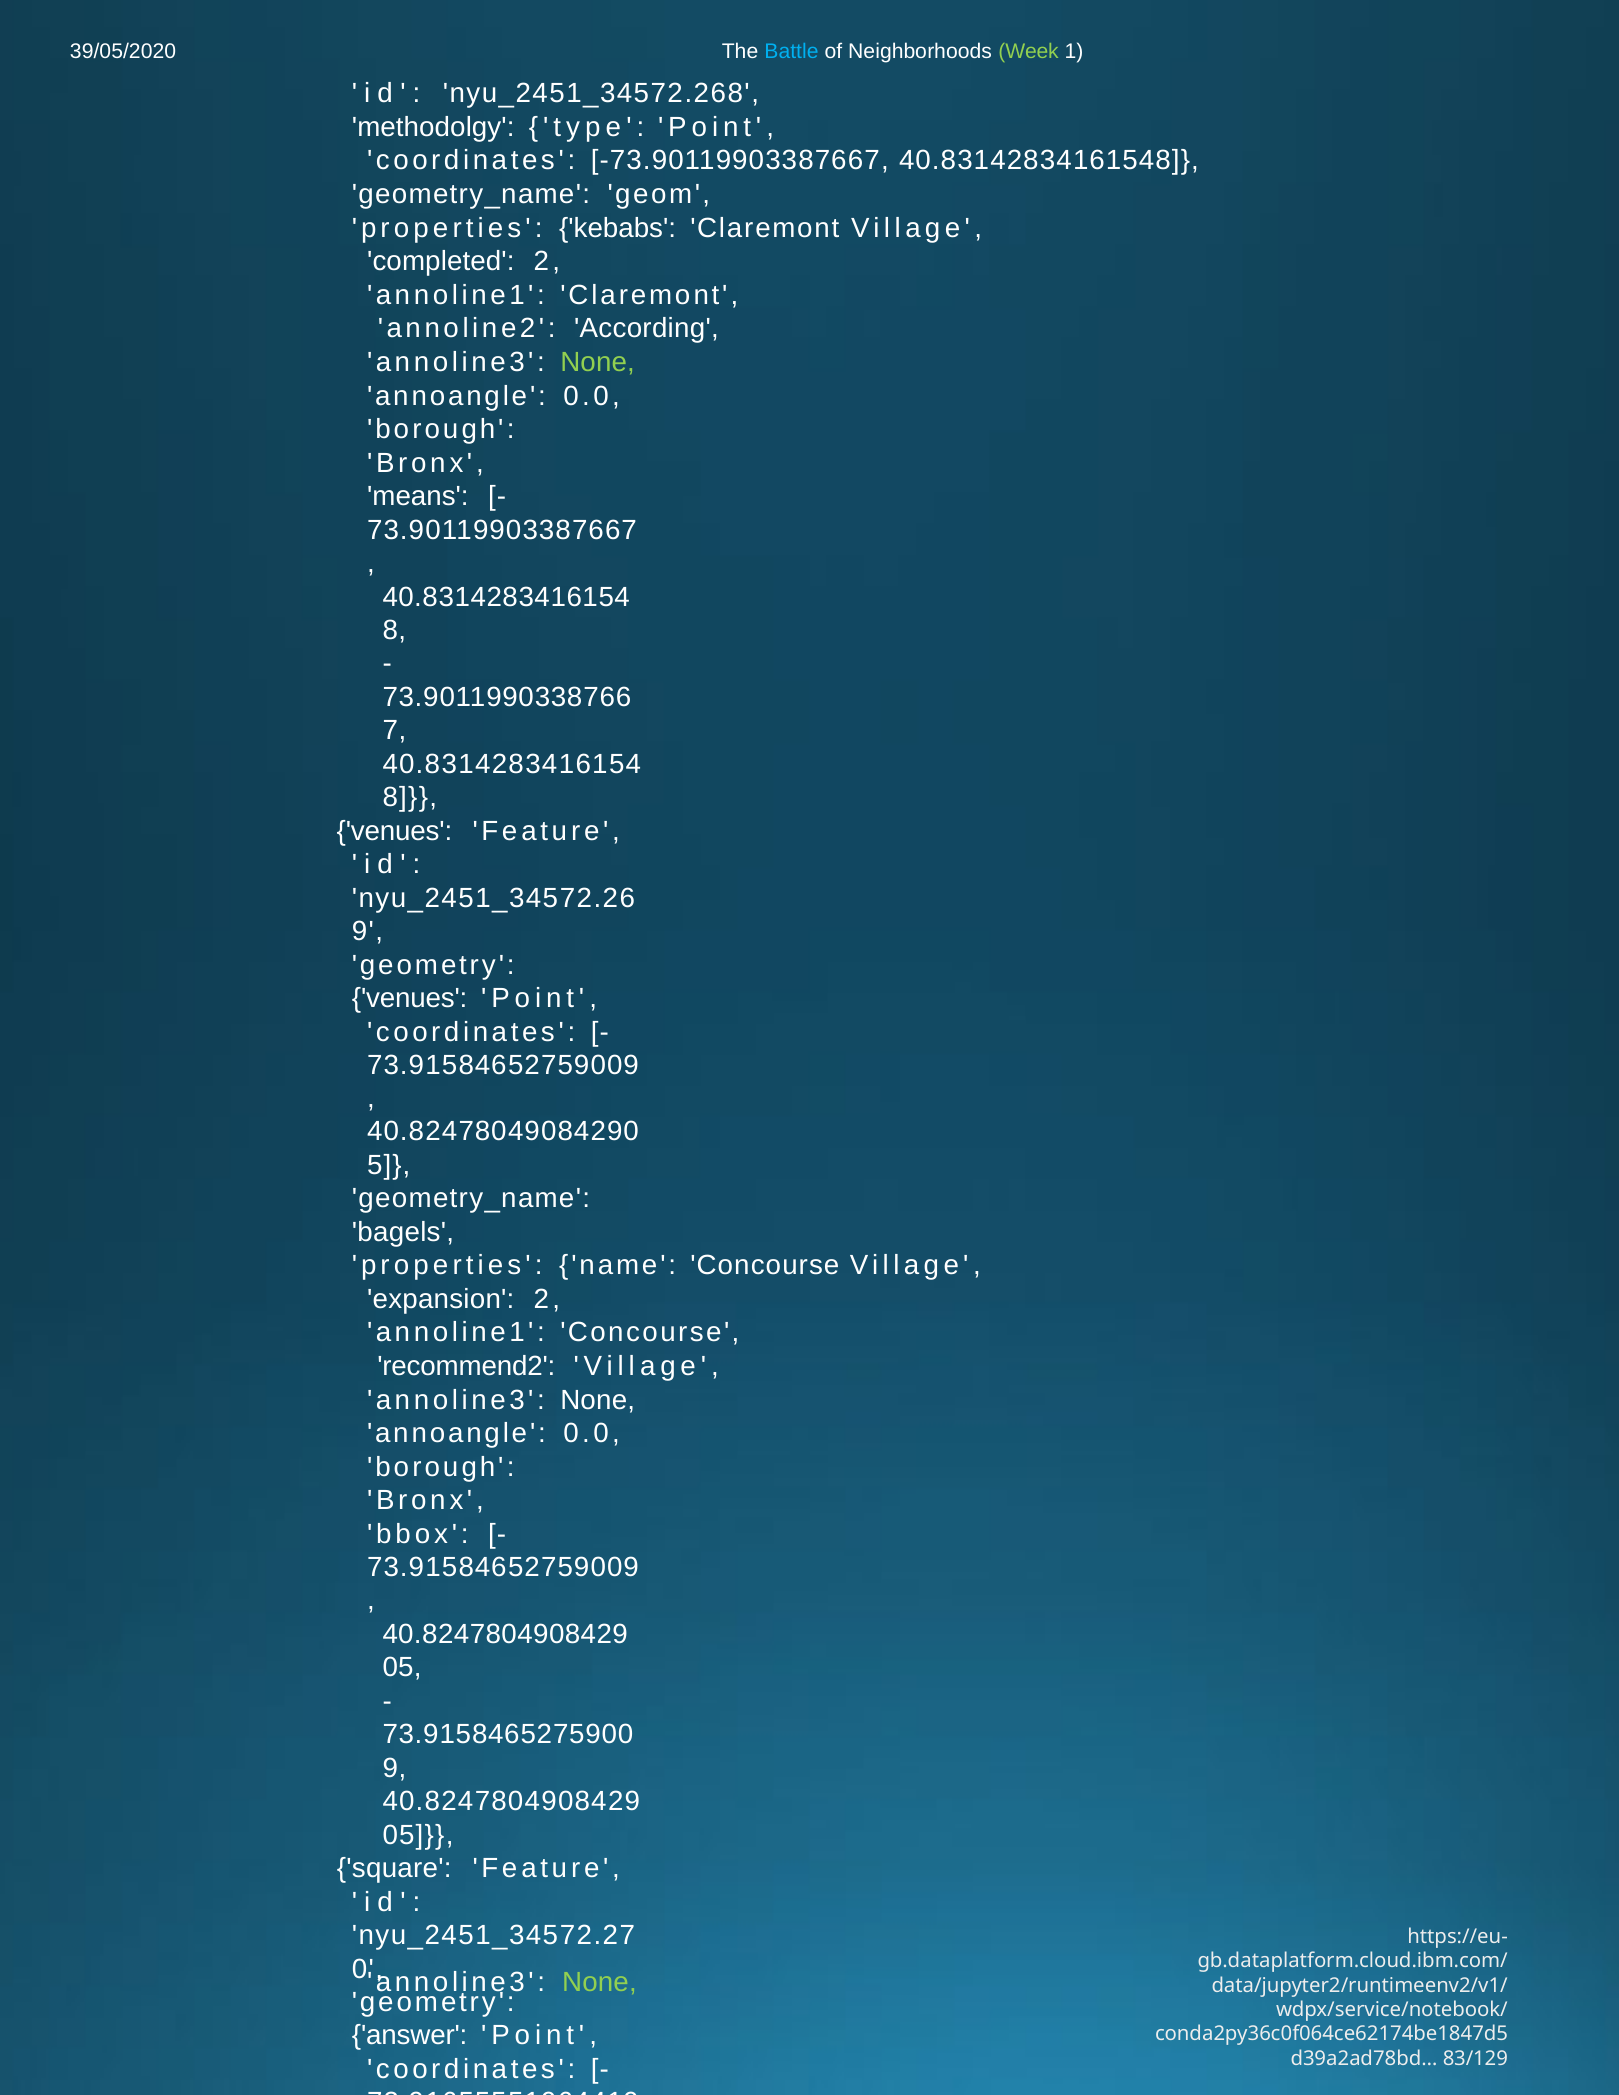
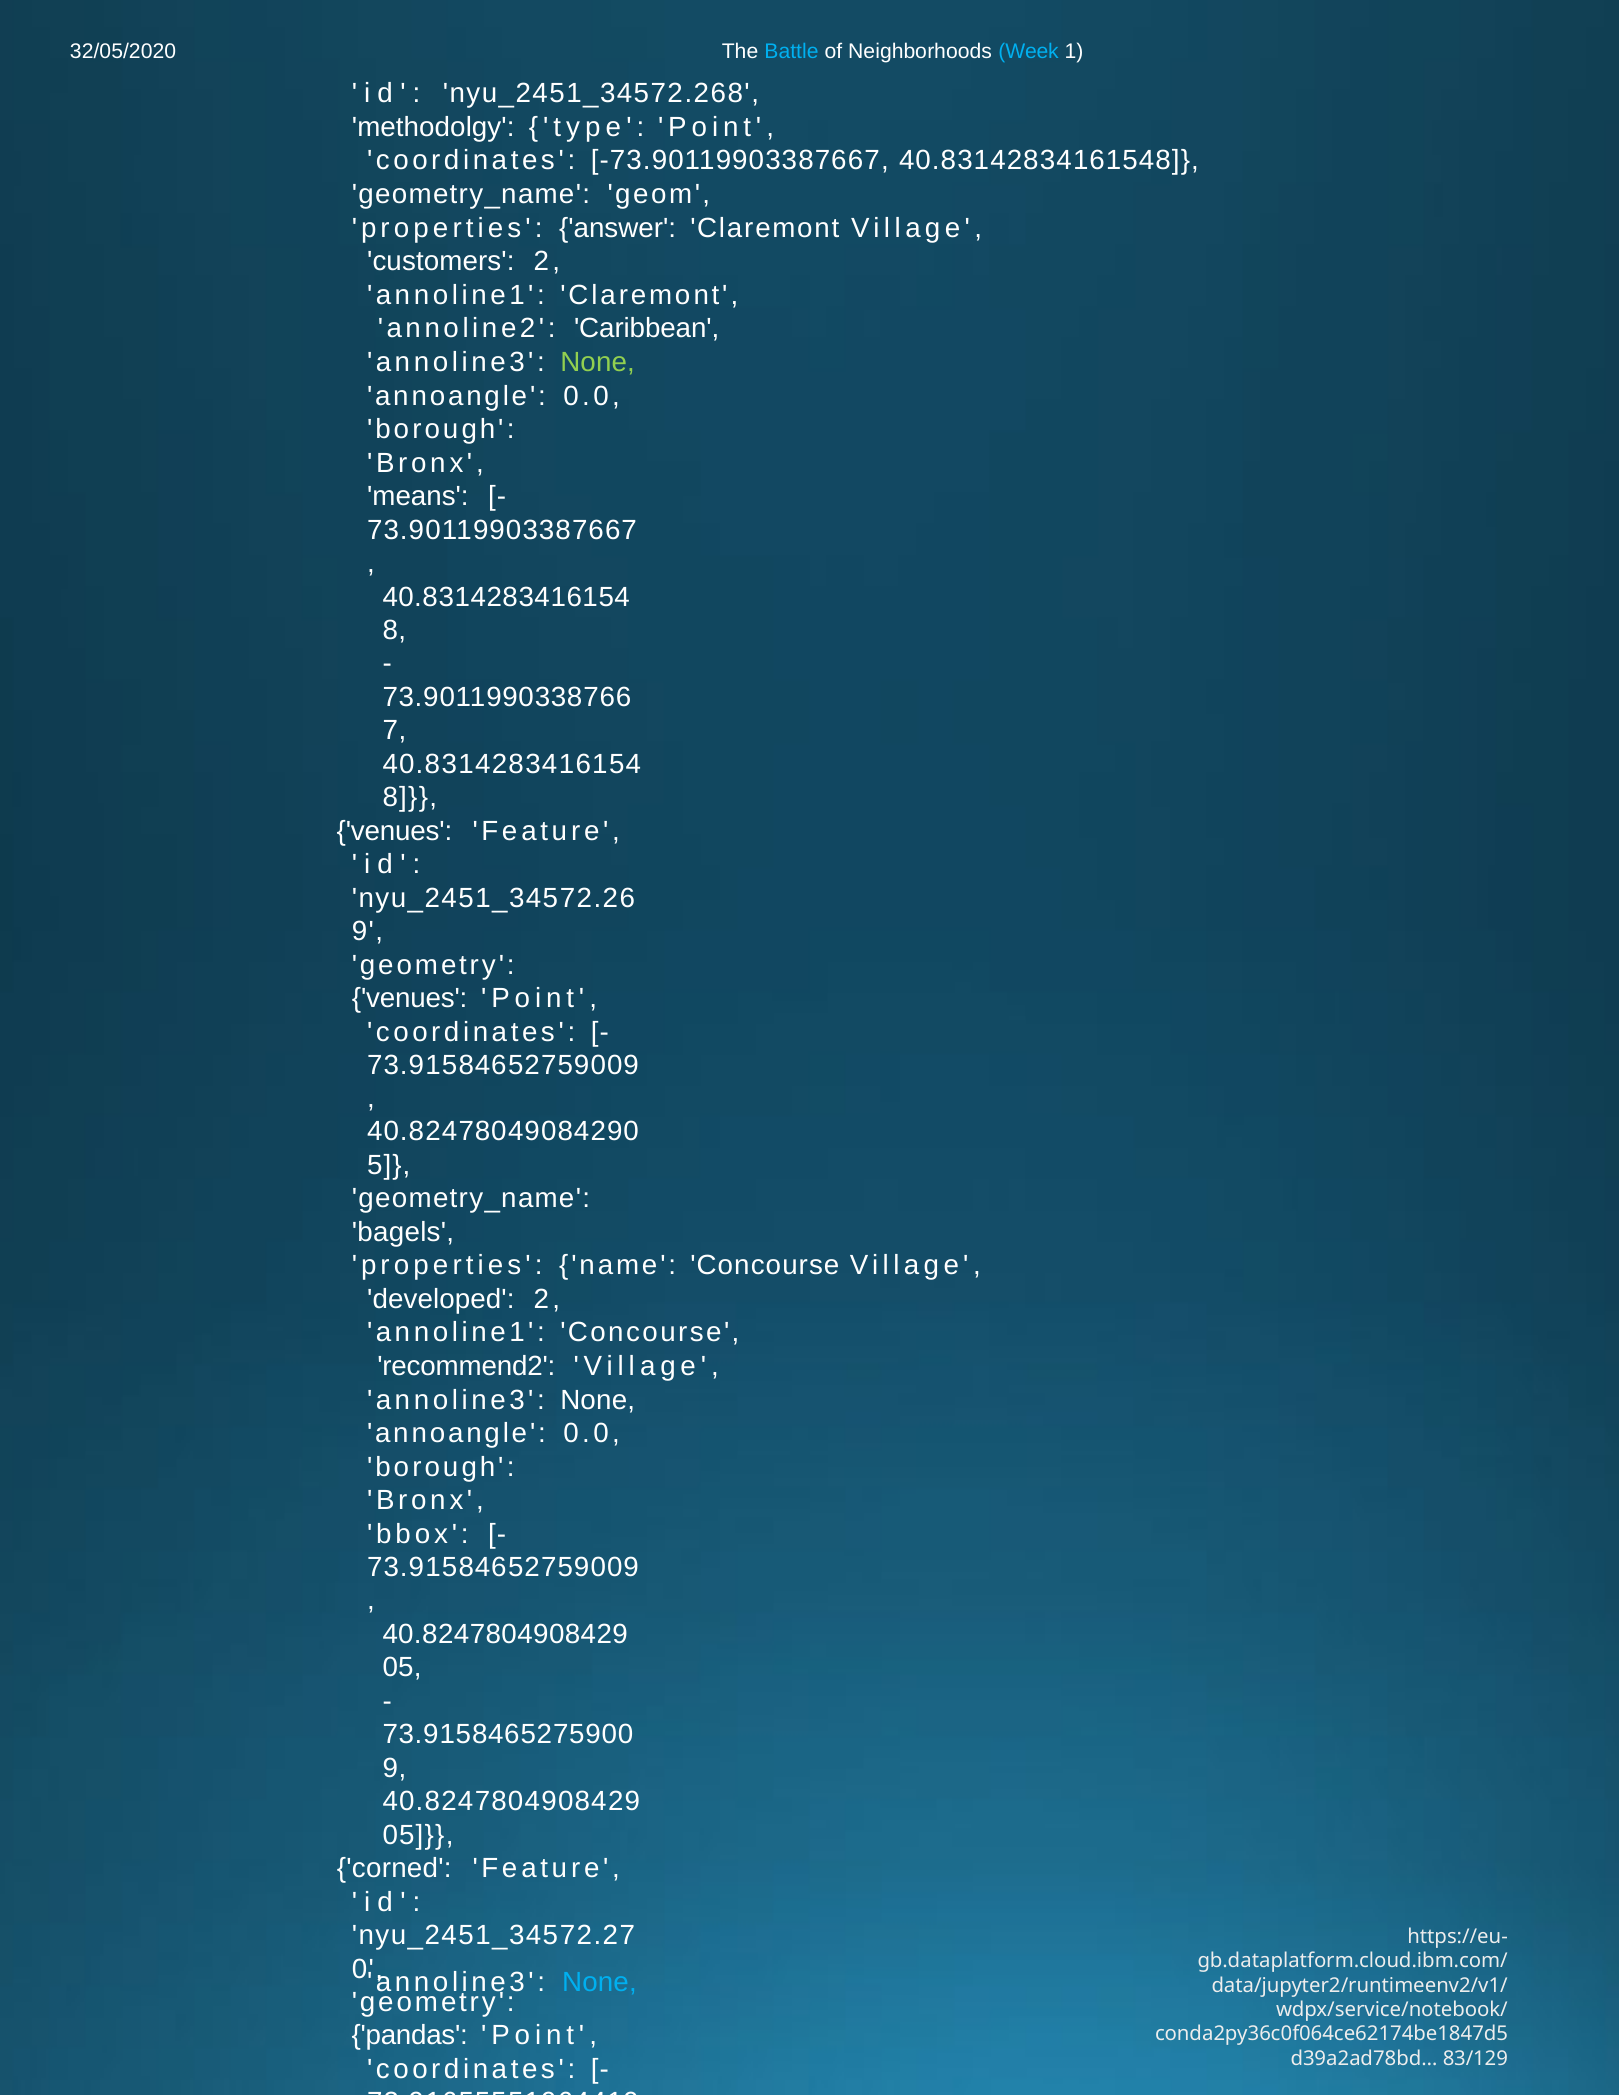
39/05/2020: 39/05/2020 -> 32/05/2020
Week colour: light green -> light blue
kebabs: kebabs -> answer
completed: completed -> customers
According: According -> Caribbean
expansion: expansion -> developed
square: square -> corned
None at (599, 1982) colour: light green -> light blue
answer: answer -> pandas
